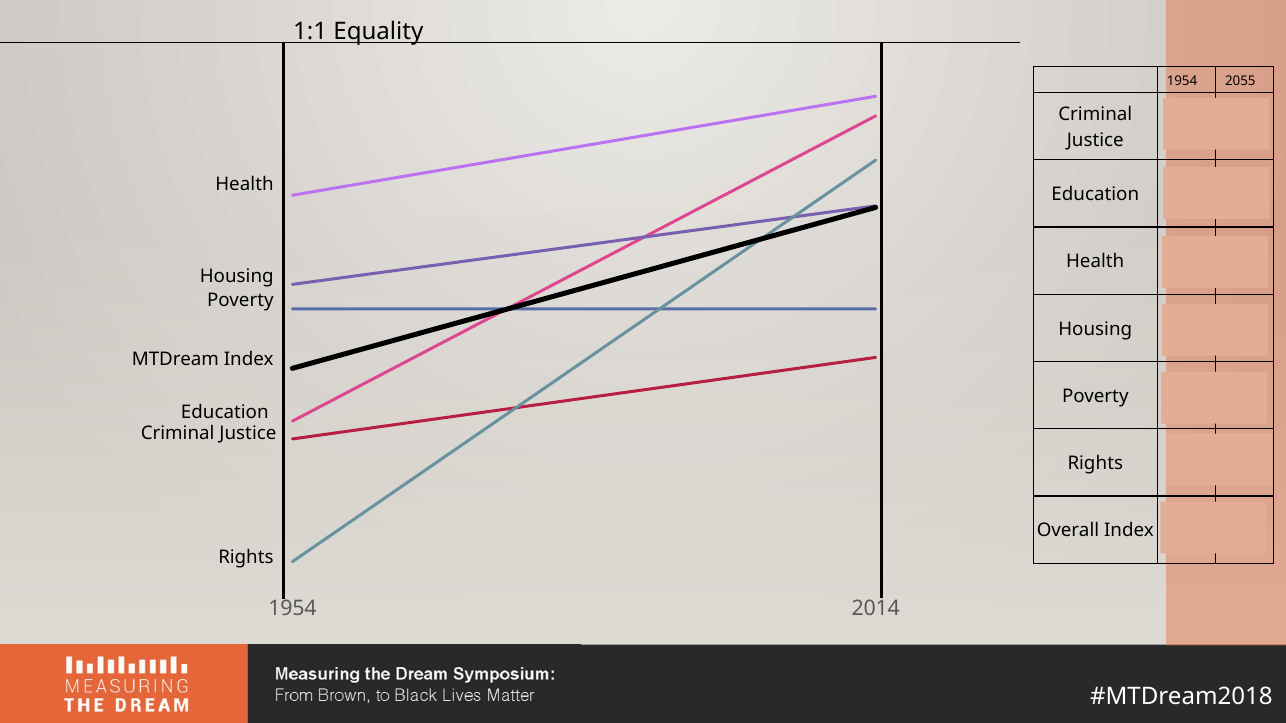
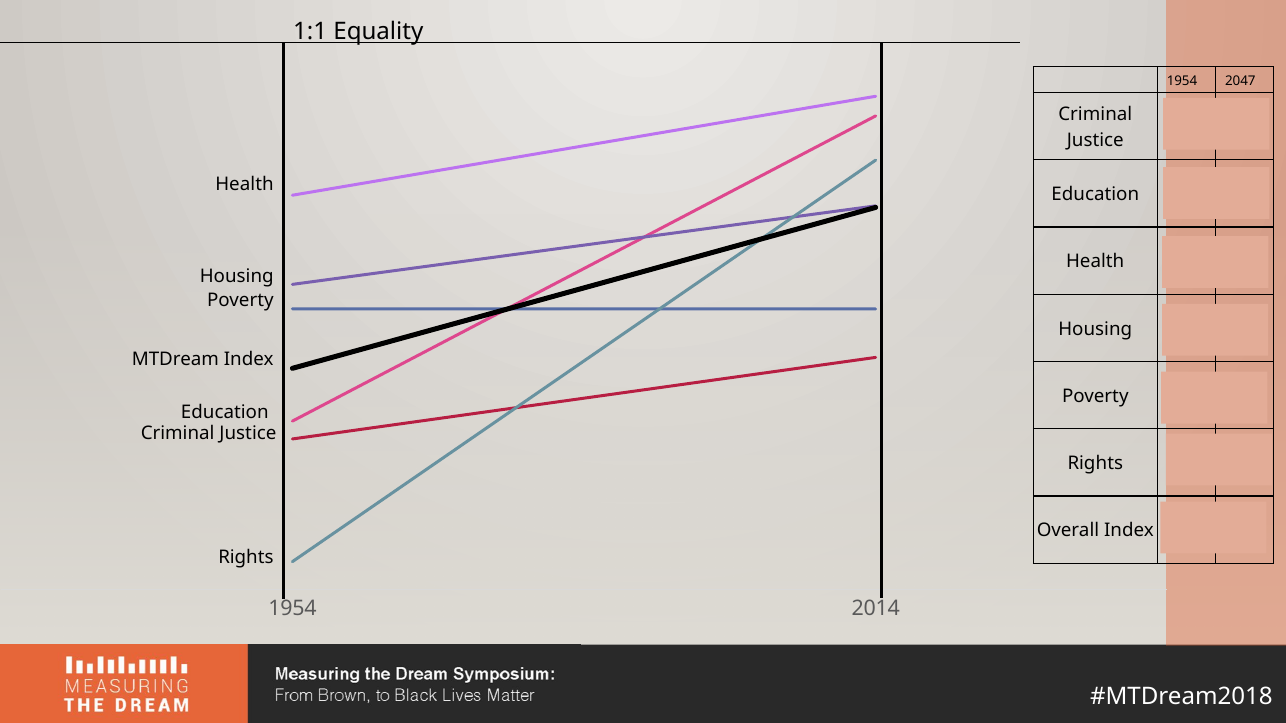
2055: 2055 -> 2047
